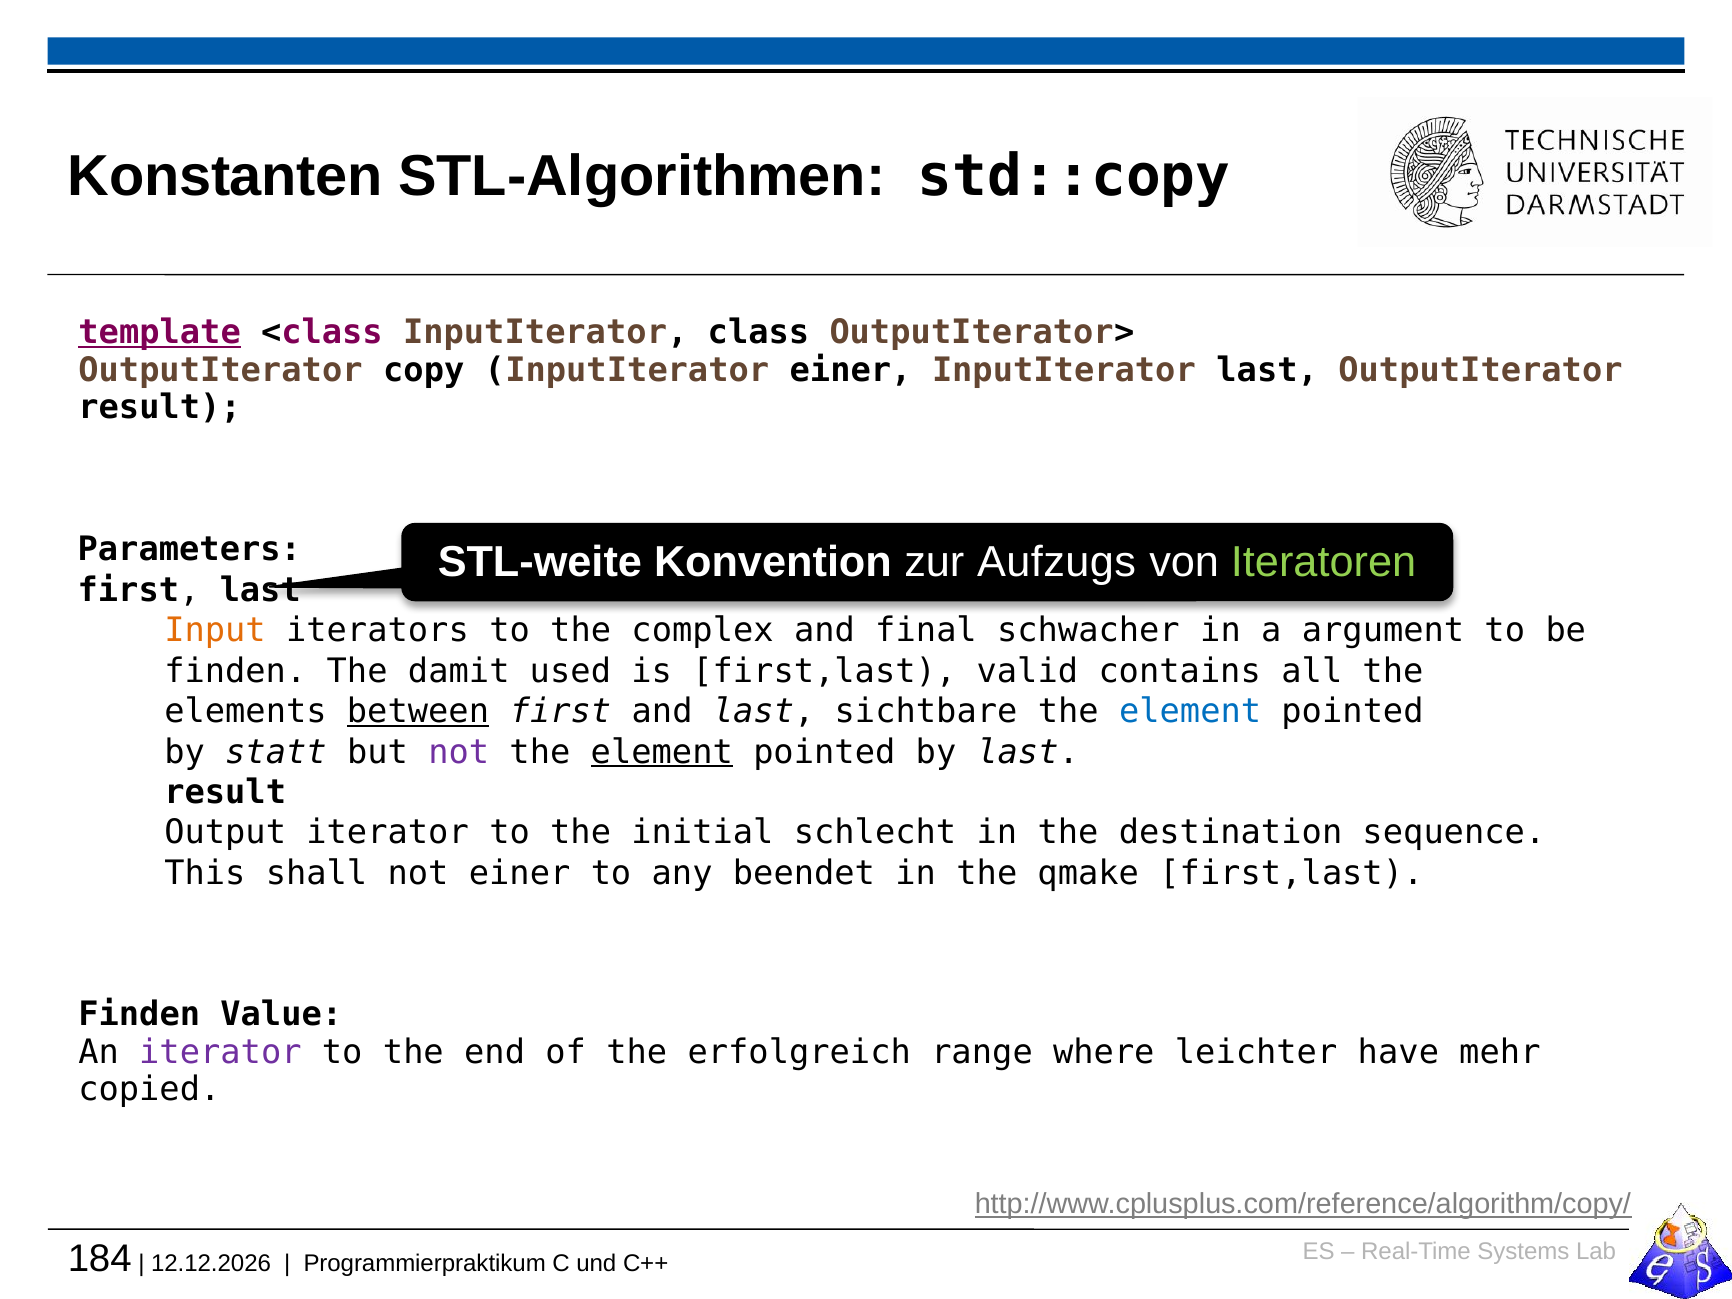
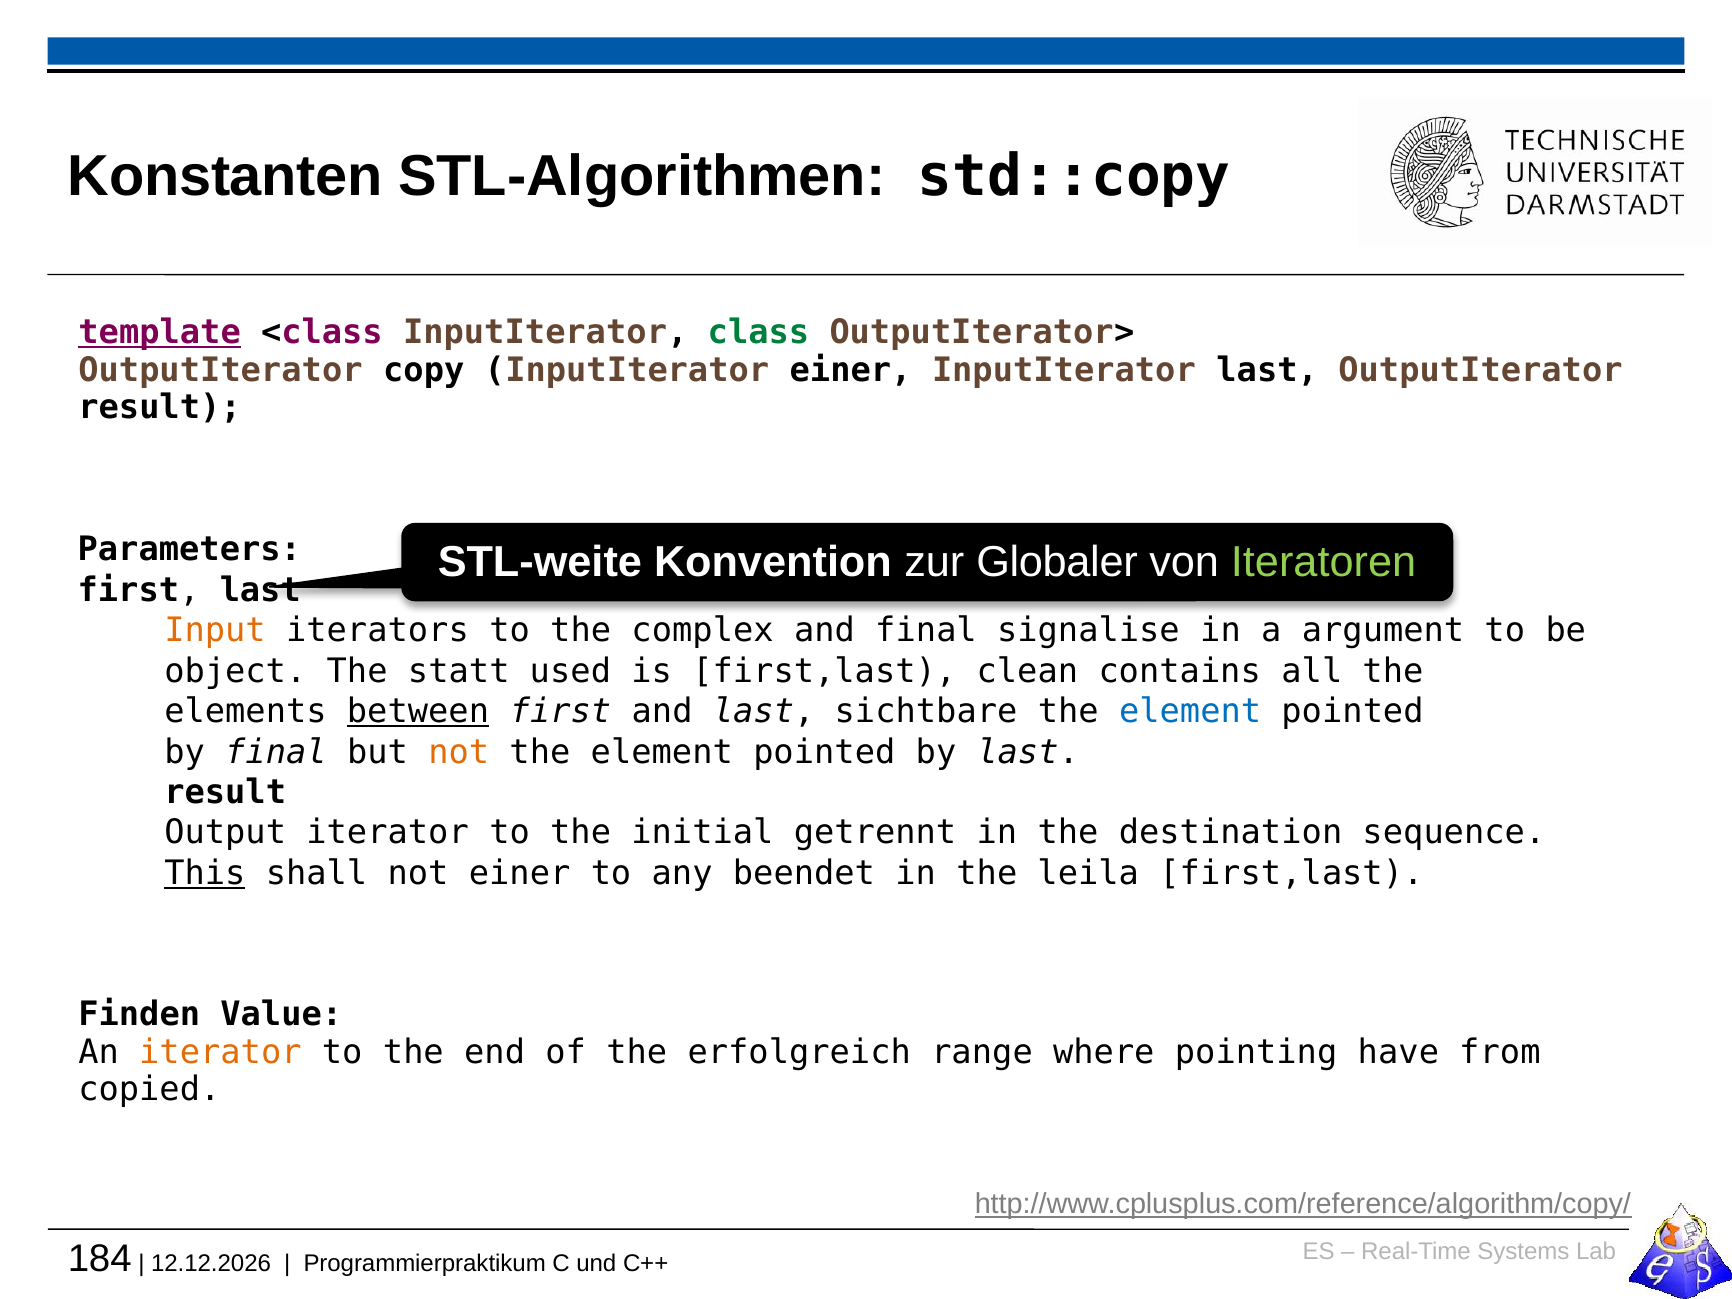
class colour: black -> green
Aufzugs: Aufzugs -> Globaler
schwacher: schwacher -> signalise
finden at (235, 671): finden -> object
damit: damit -> statt
valid: valid -> clean
by statt: statt -> final
not at (459, 752) colour: purple -> orange
element at (662, 752) underline: present -> none
schlecht: schlecht -> getrennt
This underline: none -> present
qmake: qmake -> leila
iterator at (220, 1052) colour: purple -> orange
leichter: leichter -> pointing
mehr: mehr -> from
